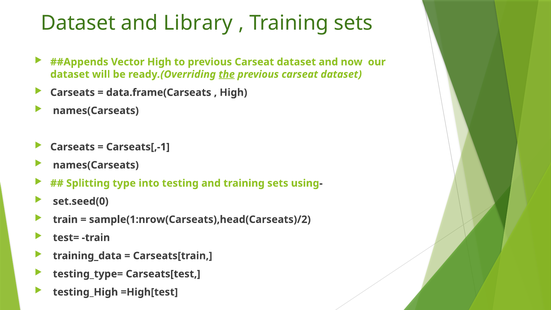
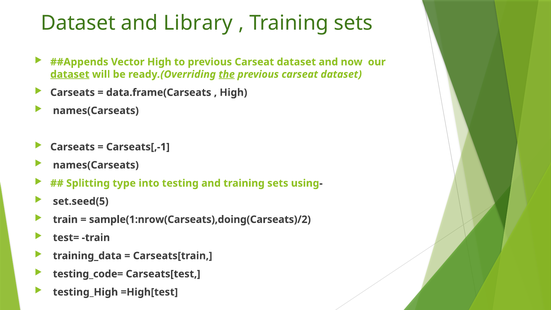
dataset at (70, 74) underline: none -> present
set.seed(0: set.seed(0 -> set.seed(5
sample(1:nrow(Carseats),head(Carseats)/2: sample(1:nrow(Carseats),head(Carseats)/2 -> sample(1:nrow(Carseats),doing(Carseats)/2
testing_type=: testing_type= -> testing_code=
